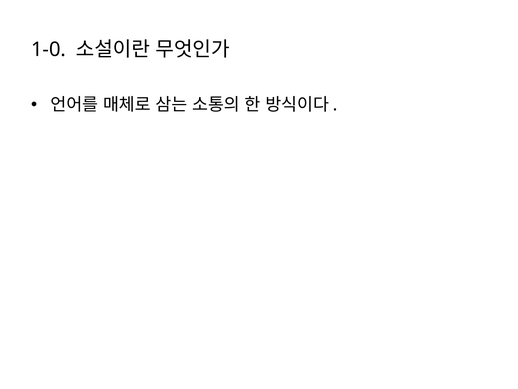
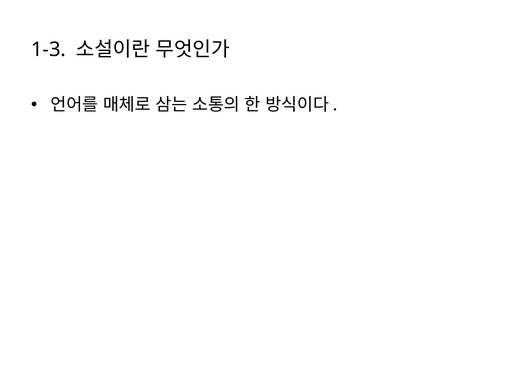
1-0: 1-0 -> 1-3
